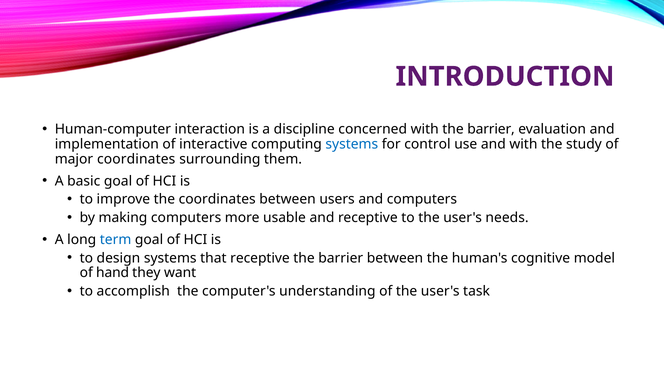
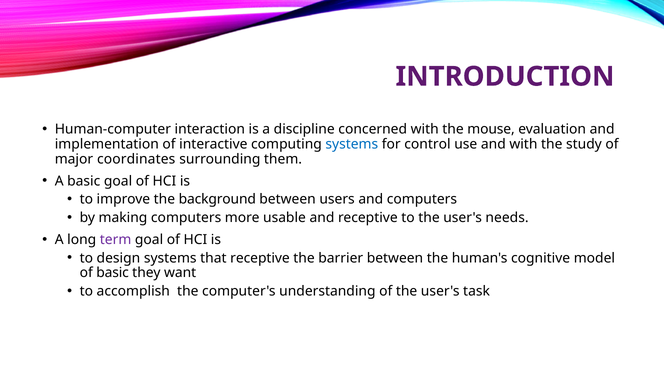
with the barrier: barrier -> mouse
the coordinates: coordinates -> background
term colour: blue -> purple
of hand: hand -> basic
